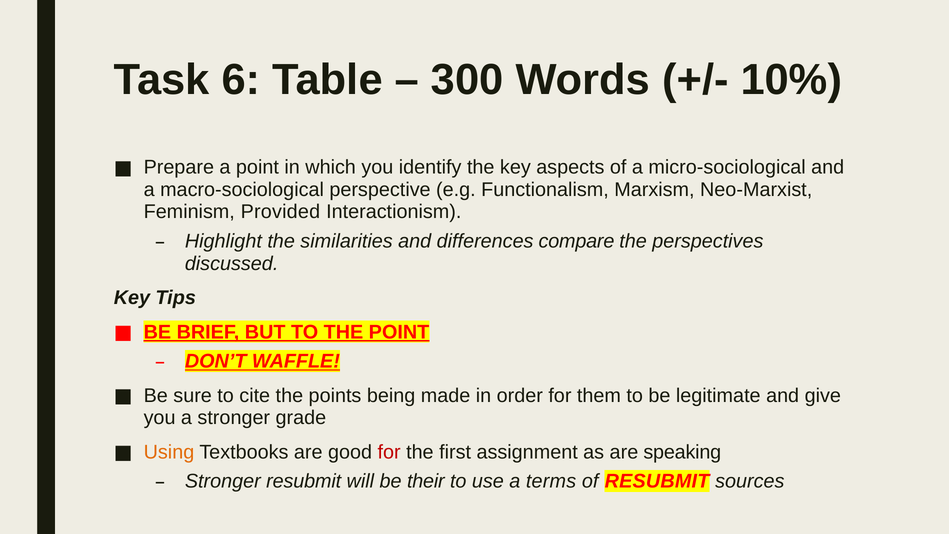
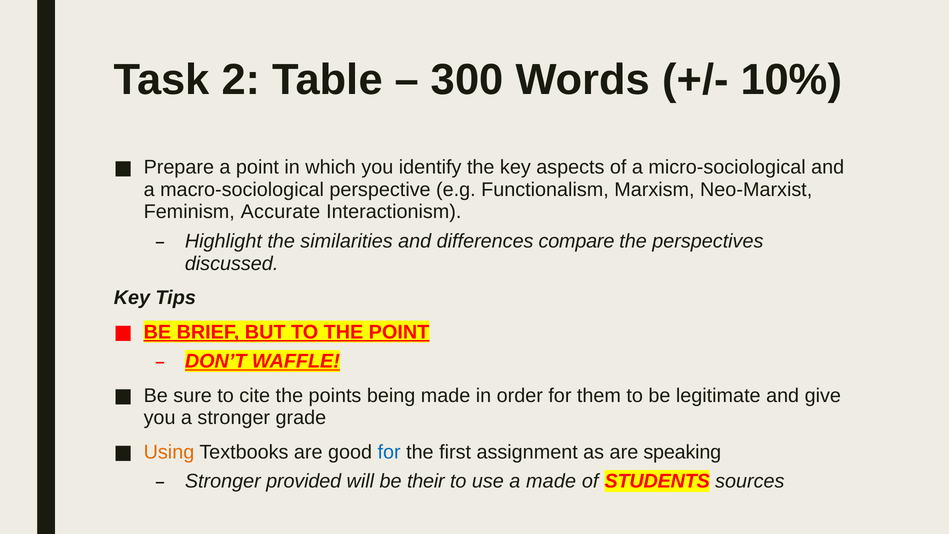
6: 6 -> 2
Provided: Provided -> Accurate
for at (389, 452) colour: red -> blue
Stronger resubmit: resubmit -> provided
a terms: terms -> made
of RESUBMIT: RESUBMIT -> STUDENTS
